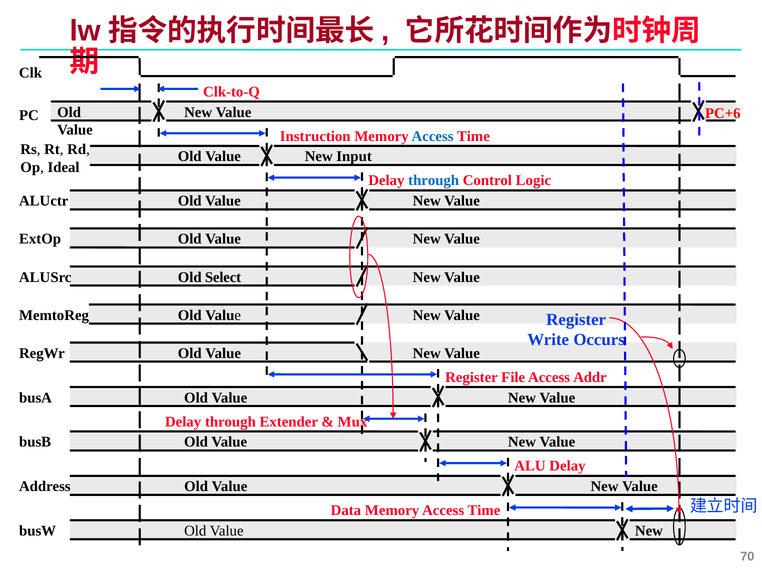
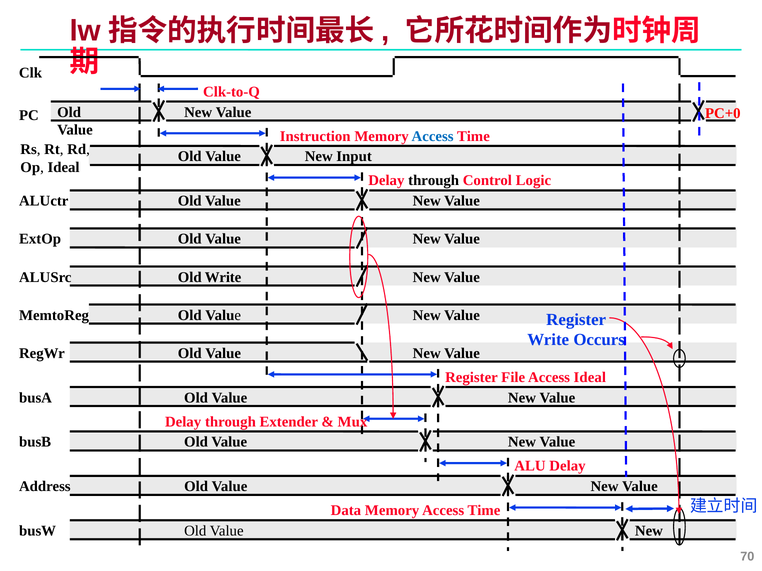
PC+6: PC+6 -> PC+0
through at (434, 181) colour: blue -> black
Old Select: Select -> Write
Access Addr: Addr -> Ideal
